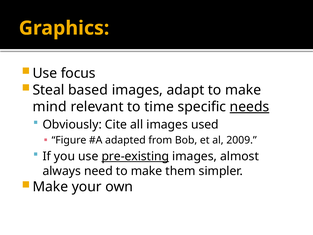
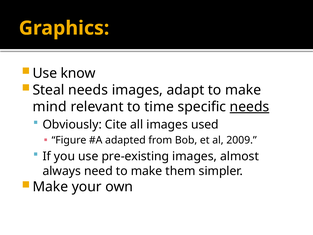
focus: focus -> know
Steal based: based -> needs
pre-existing underline: present -> none
